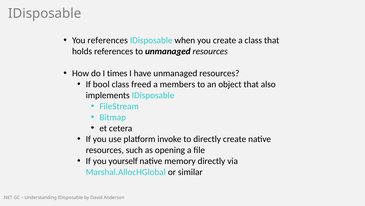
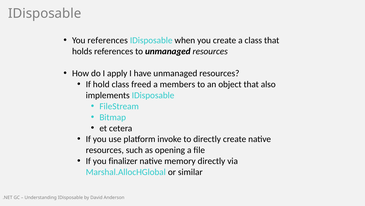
times: times -> apply
bool: bool -> hold
yourself: yourself -> finalizer
